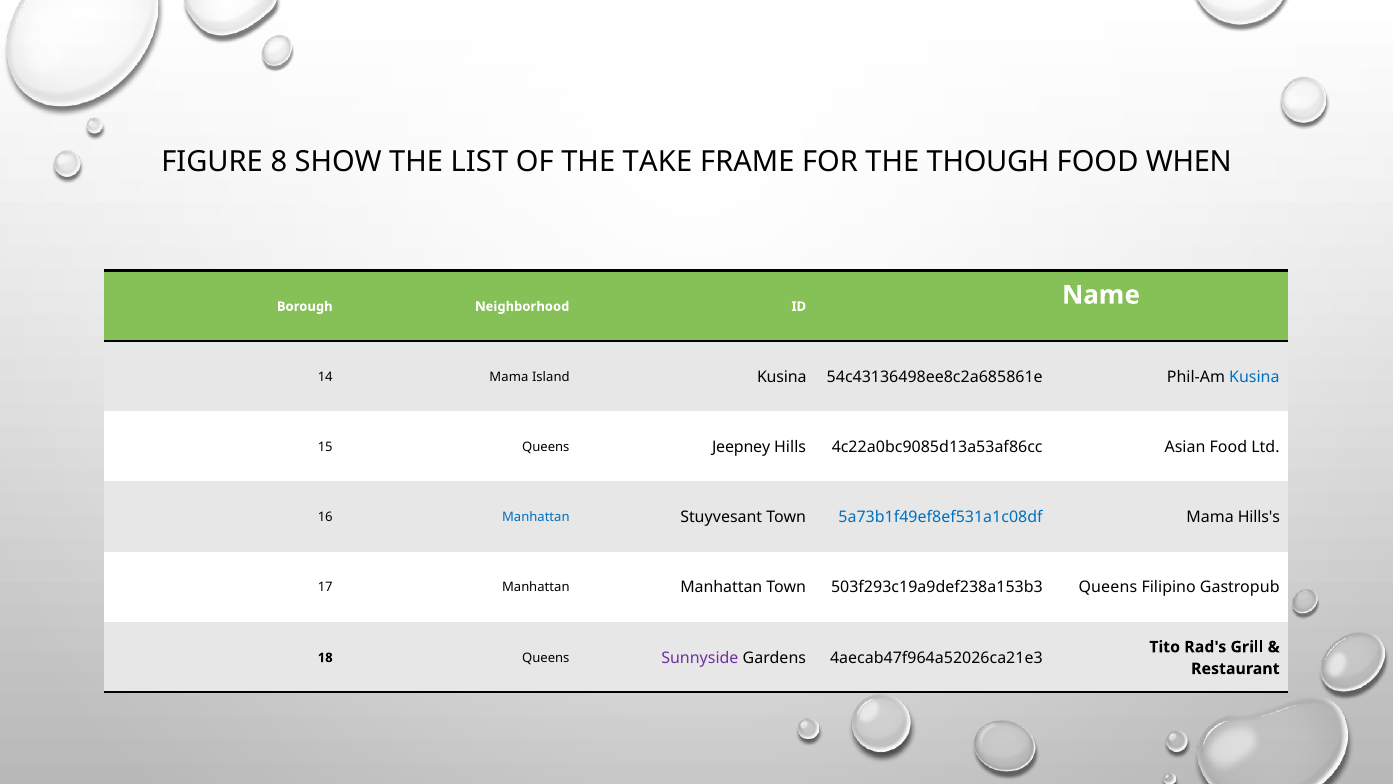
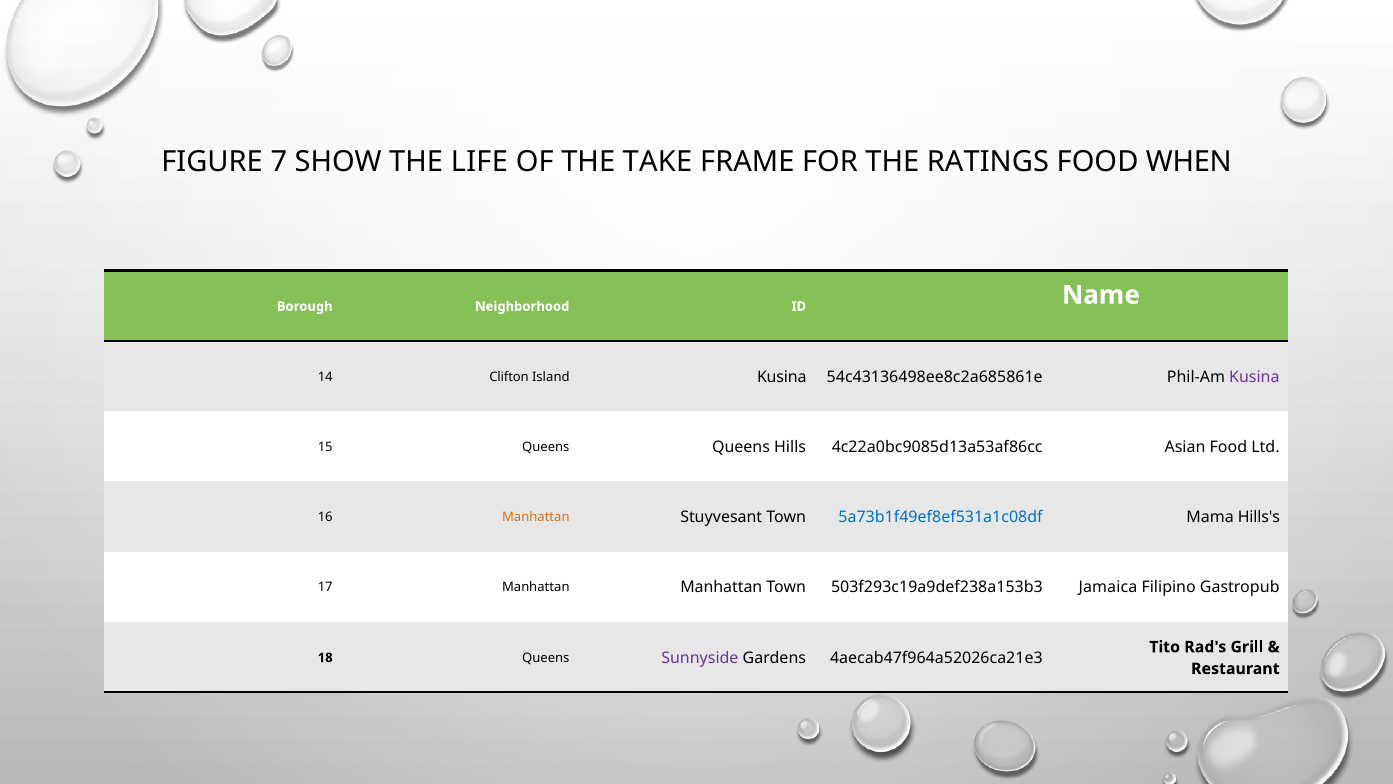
8: 8 -> 7
LIST: LIST -> LIFE
THOUGH: THOUGH -> RATINGS
14 Mama: Mama -> Clifton
Kusina at (1254, 377) colour: blue -> purple
Queens Jeepney: Jeepney -> Queens
Manhattan at (536, 517) colour: blue -> orange
503f293c19a9def238a153b3 Queens: Queens -> Jamaica
